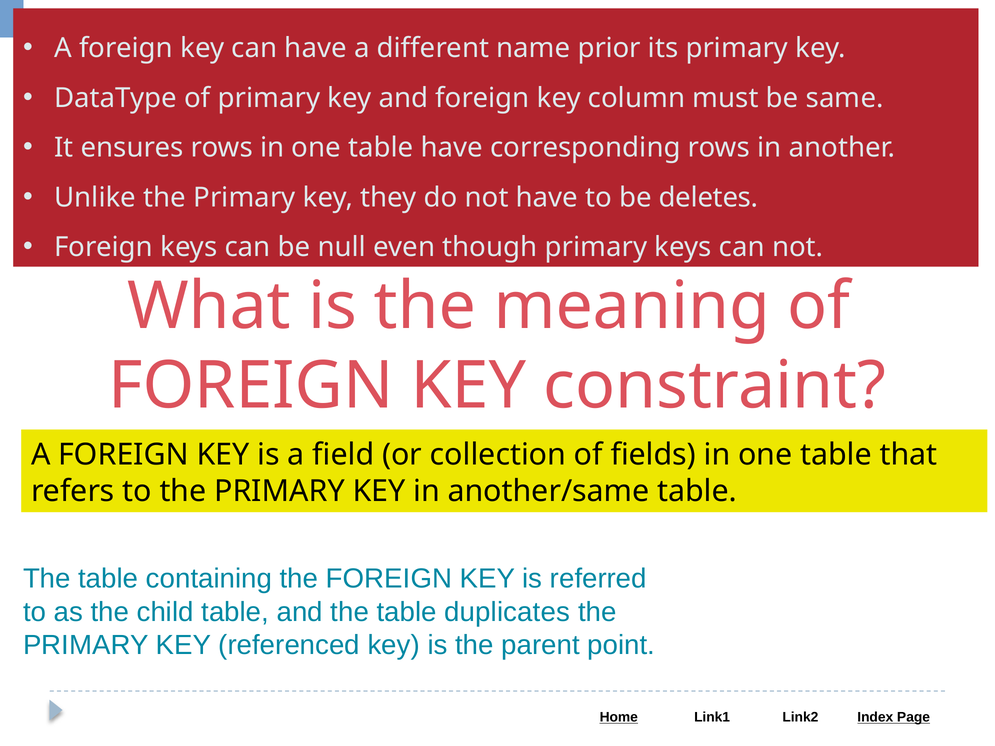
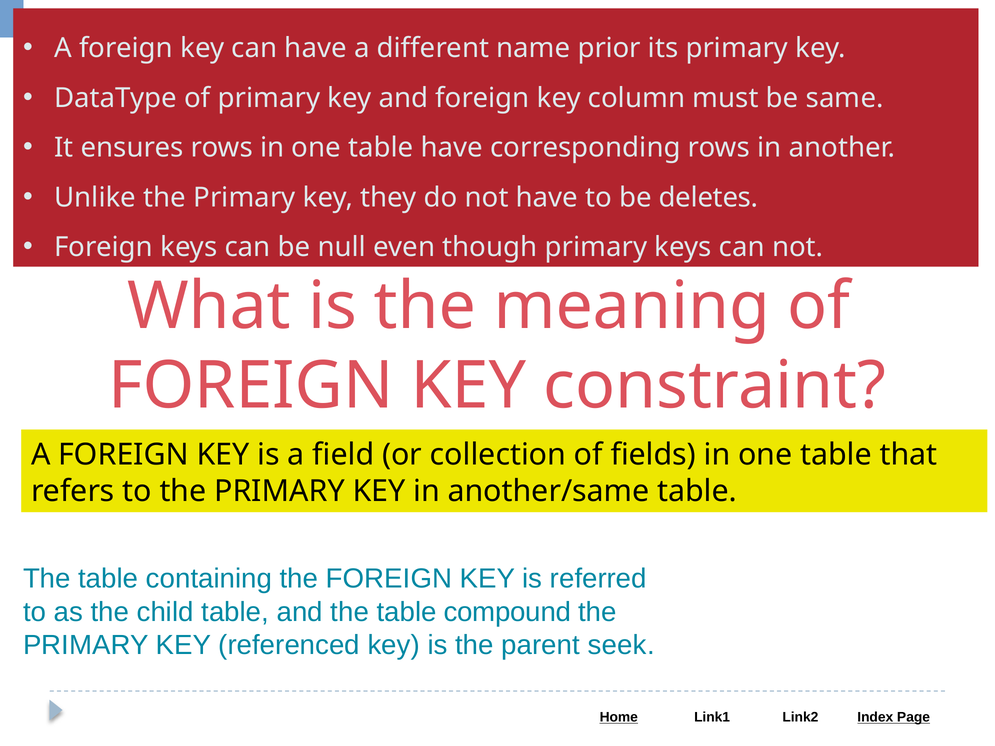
duplicates: duplicates -> compound
point: point -> seek
